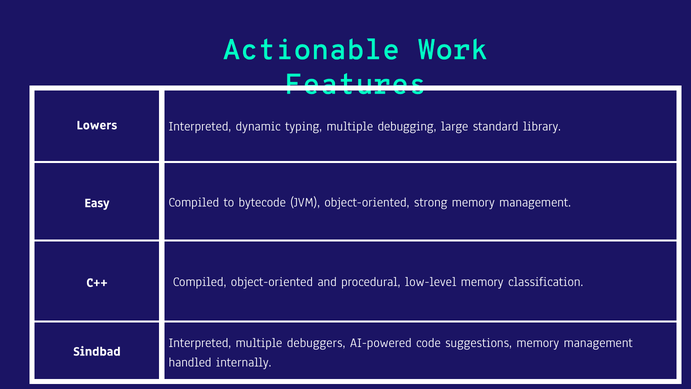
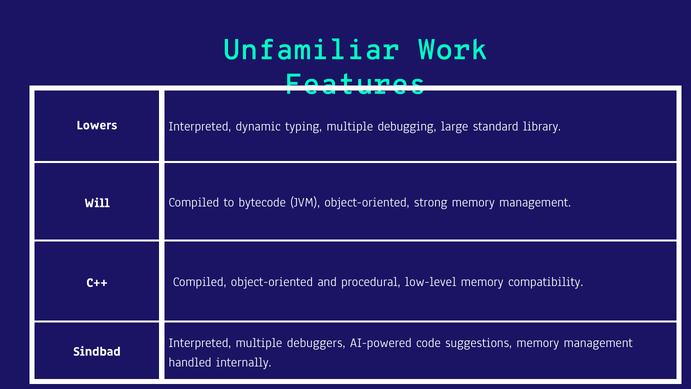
Actionable: Actionable -> Unfamiliar
Easy: Easy -> Will
classification: classification -> compatibility
